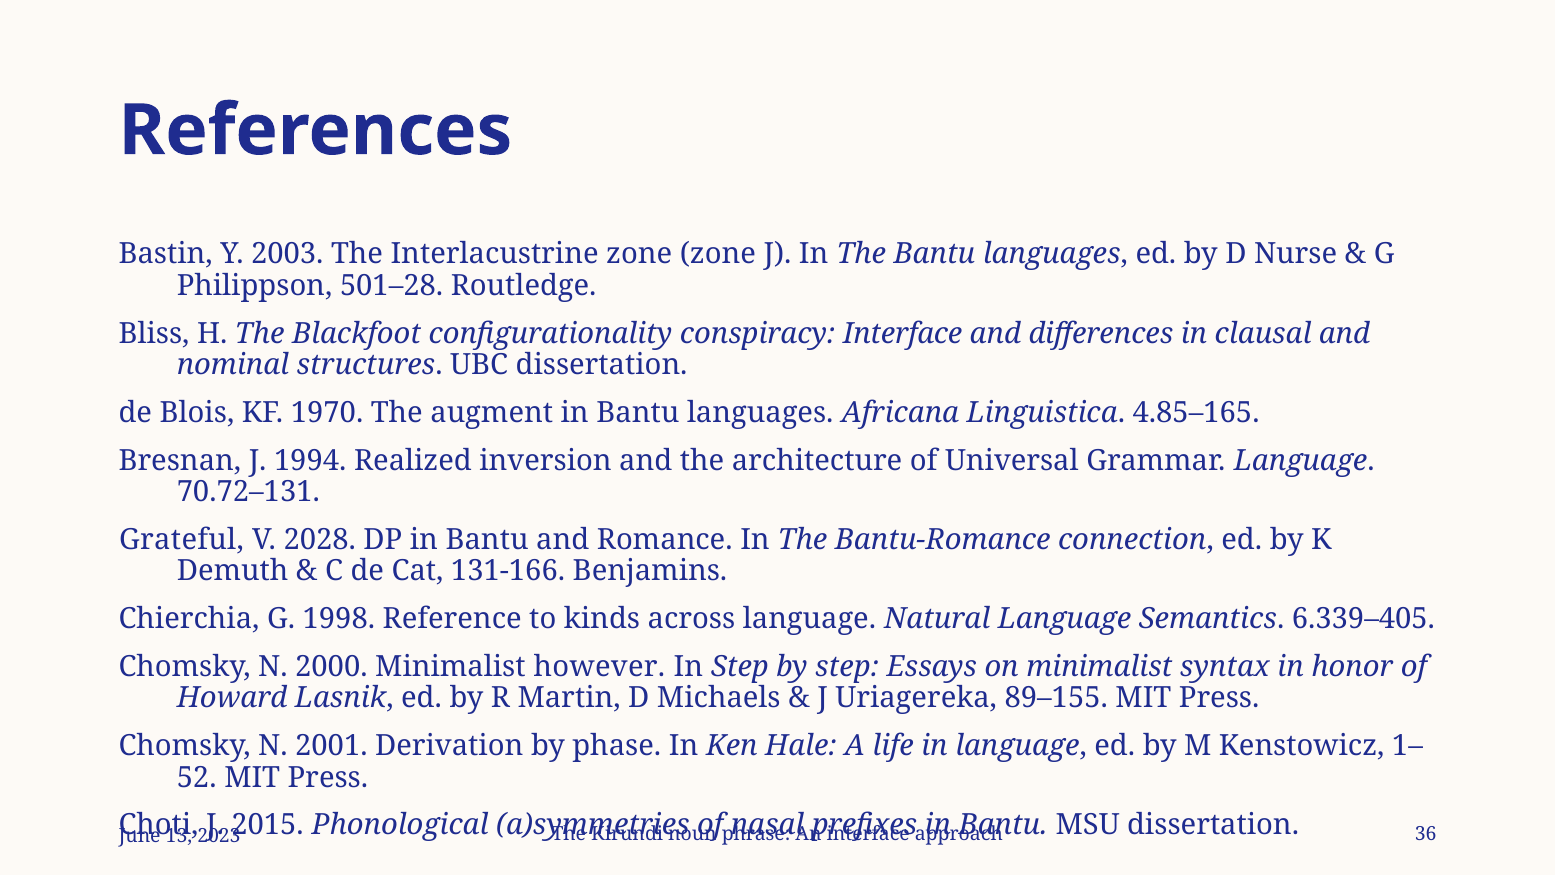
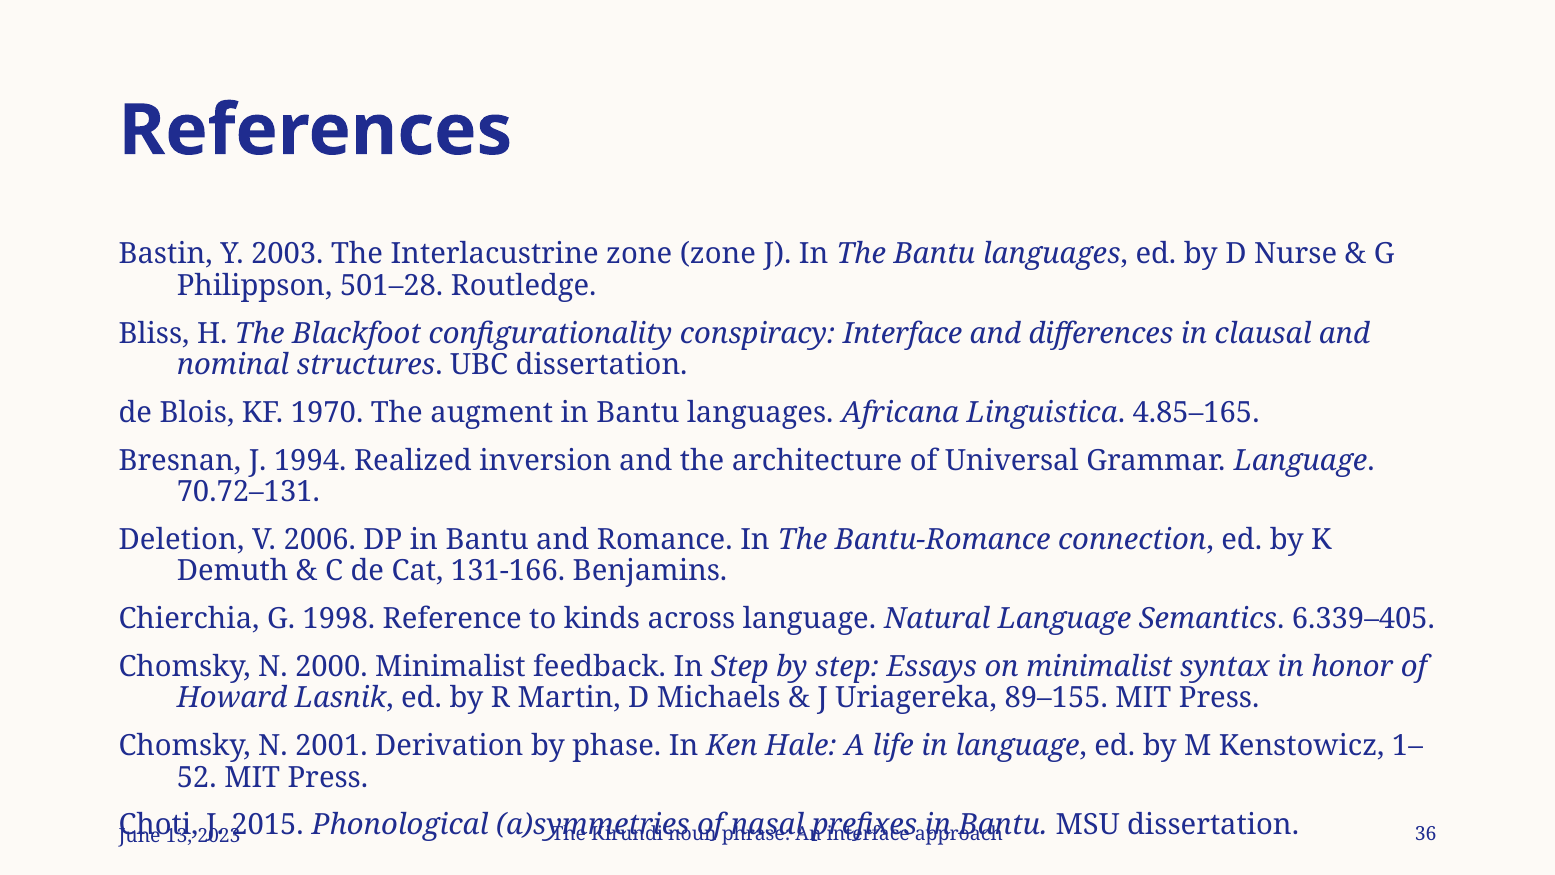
Grateful: Grateful -> Deletion
2028: 2028 -> 2006
however: however -> feedback
